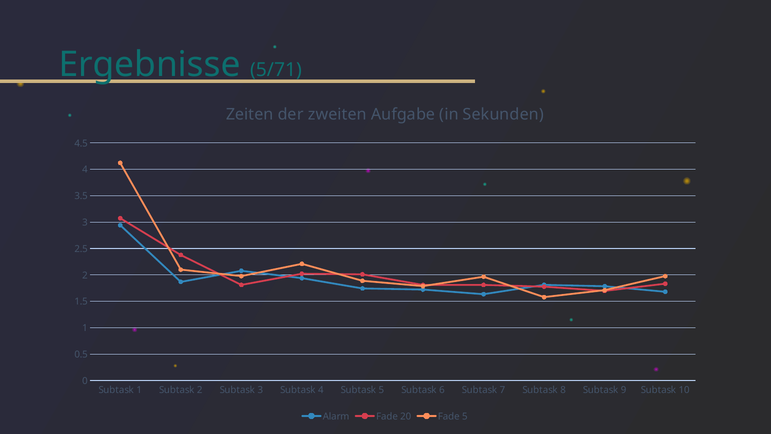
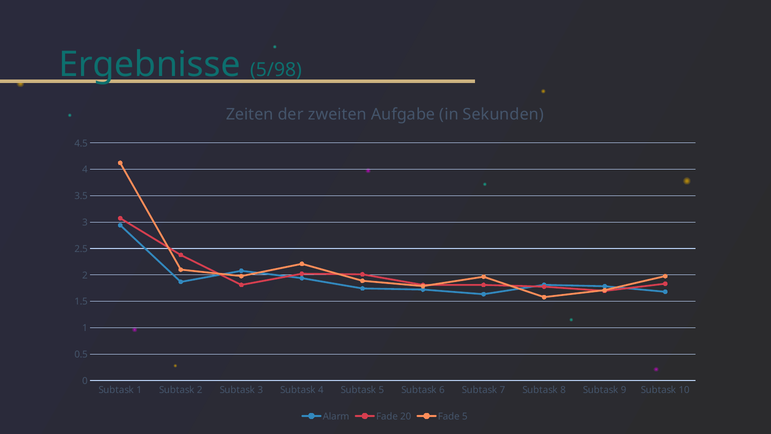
5/71: 5/71 -> 5/98
